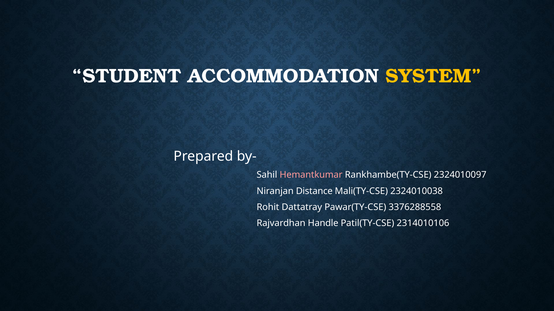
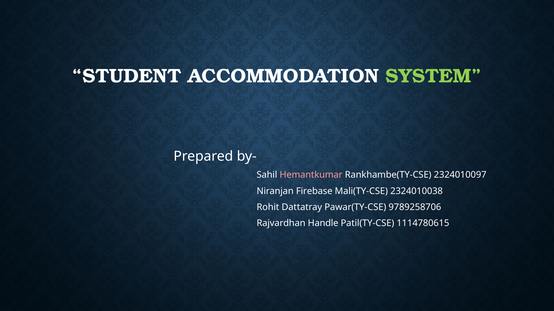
SYSTEM colour: yellow -> light green
Distance: Distance -> Firebase
3376288558: 3376288558 -> 9789258706
2314010106: 2314010106 -> 1114780615
